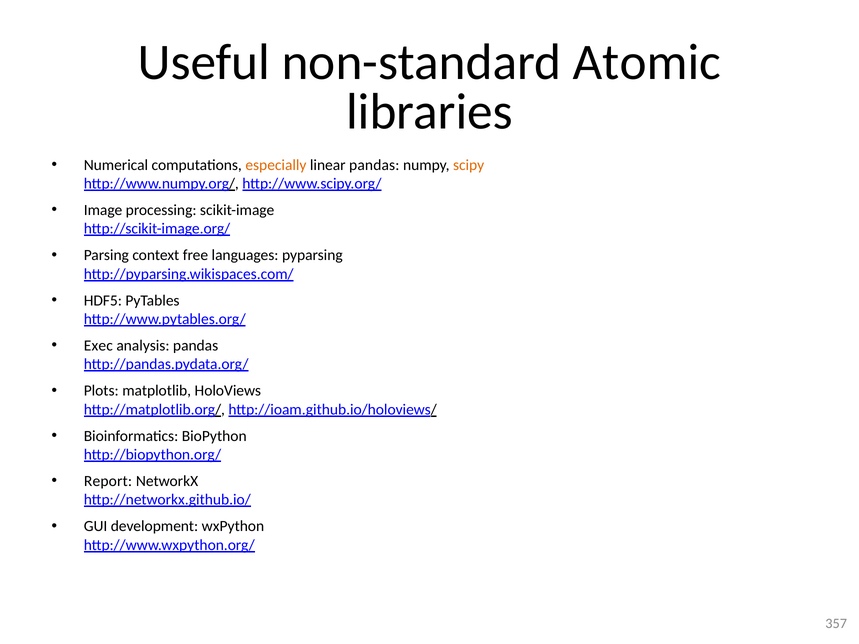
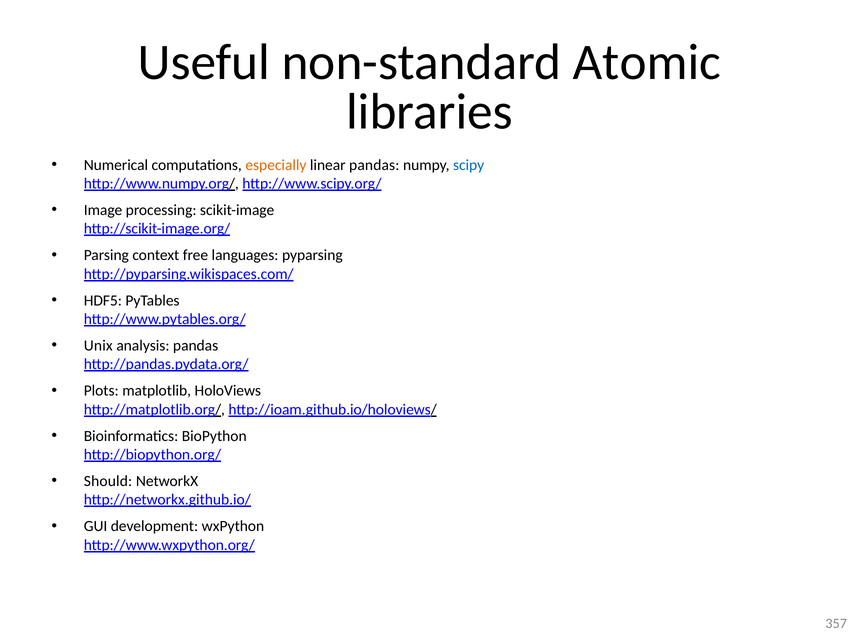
scipy colour: orange -> blue
Exec: Exec -> Unix
Report: Report -> Should
